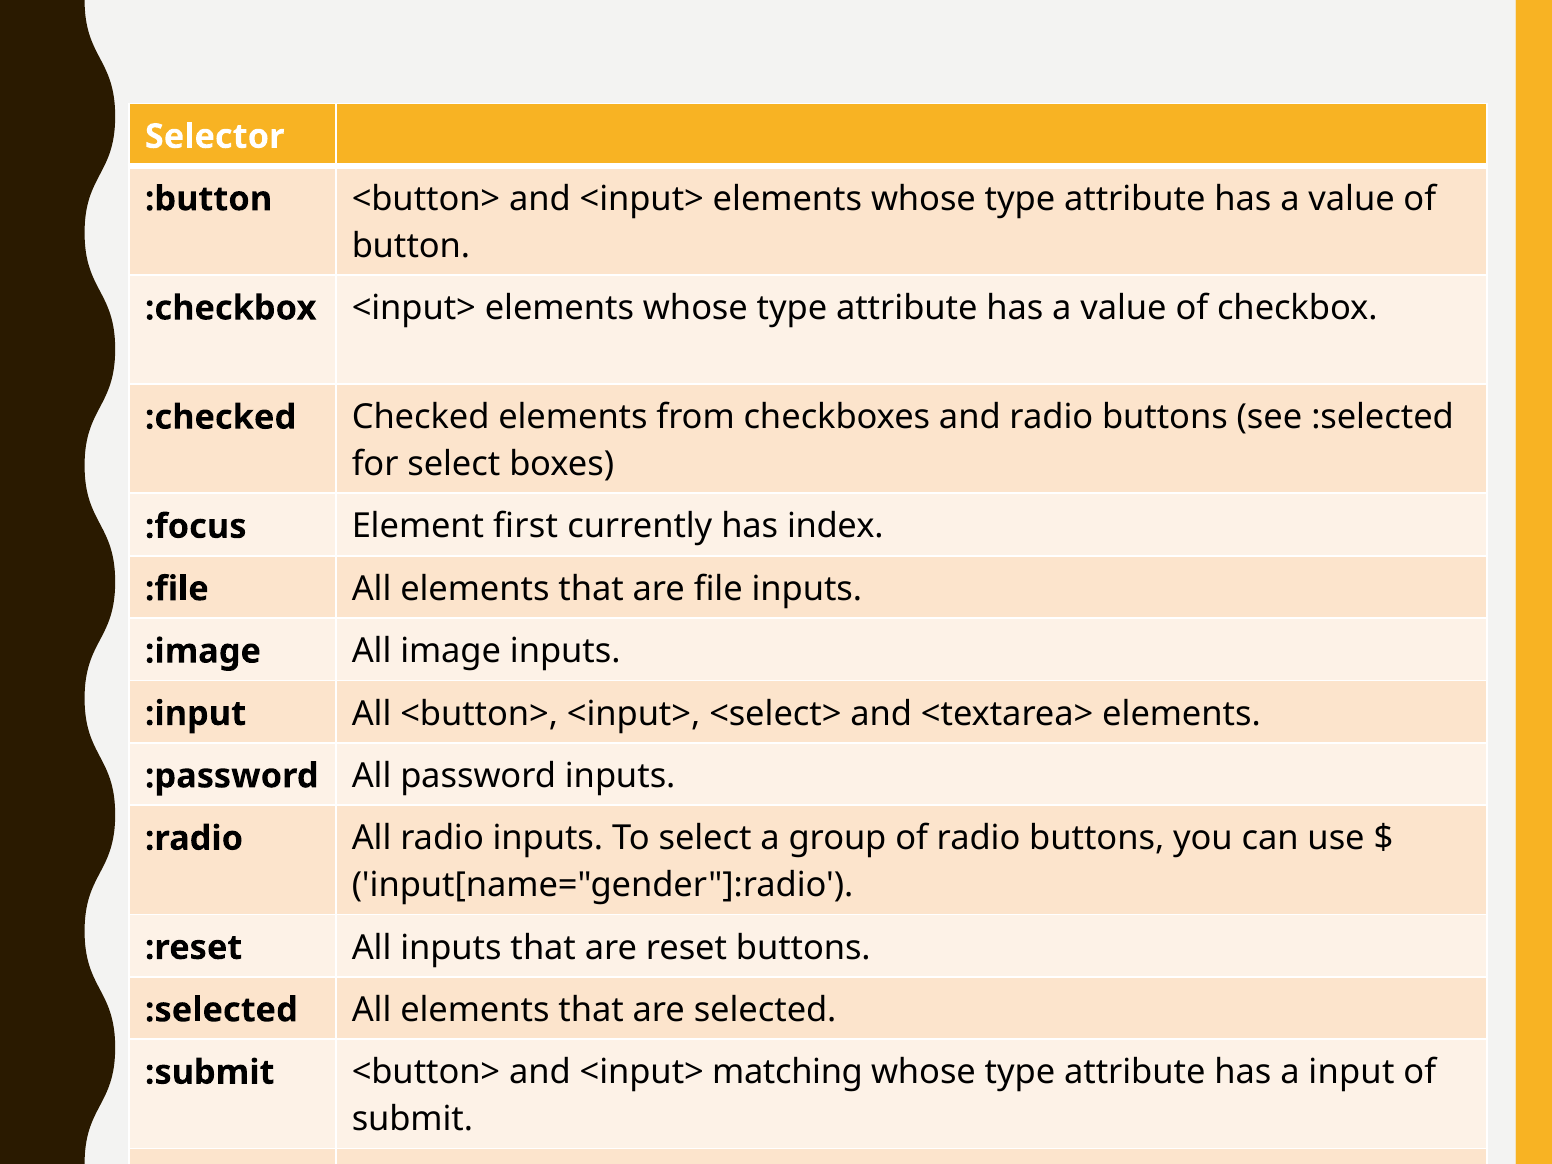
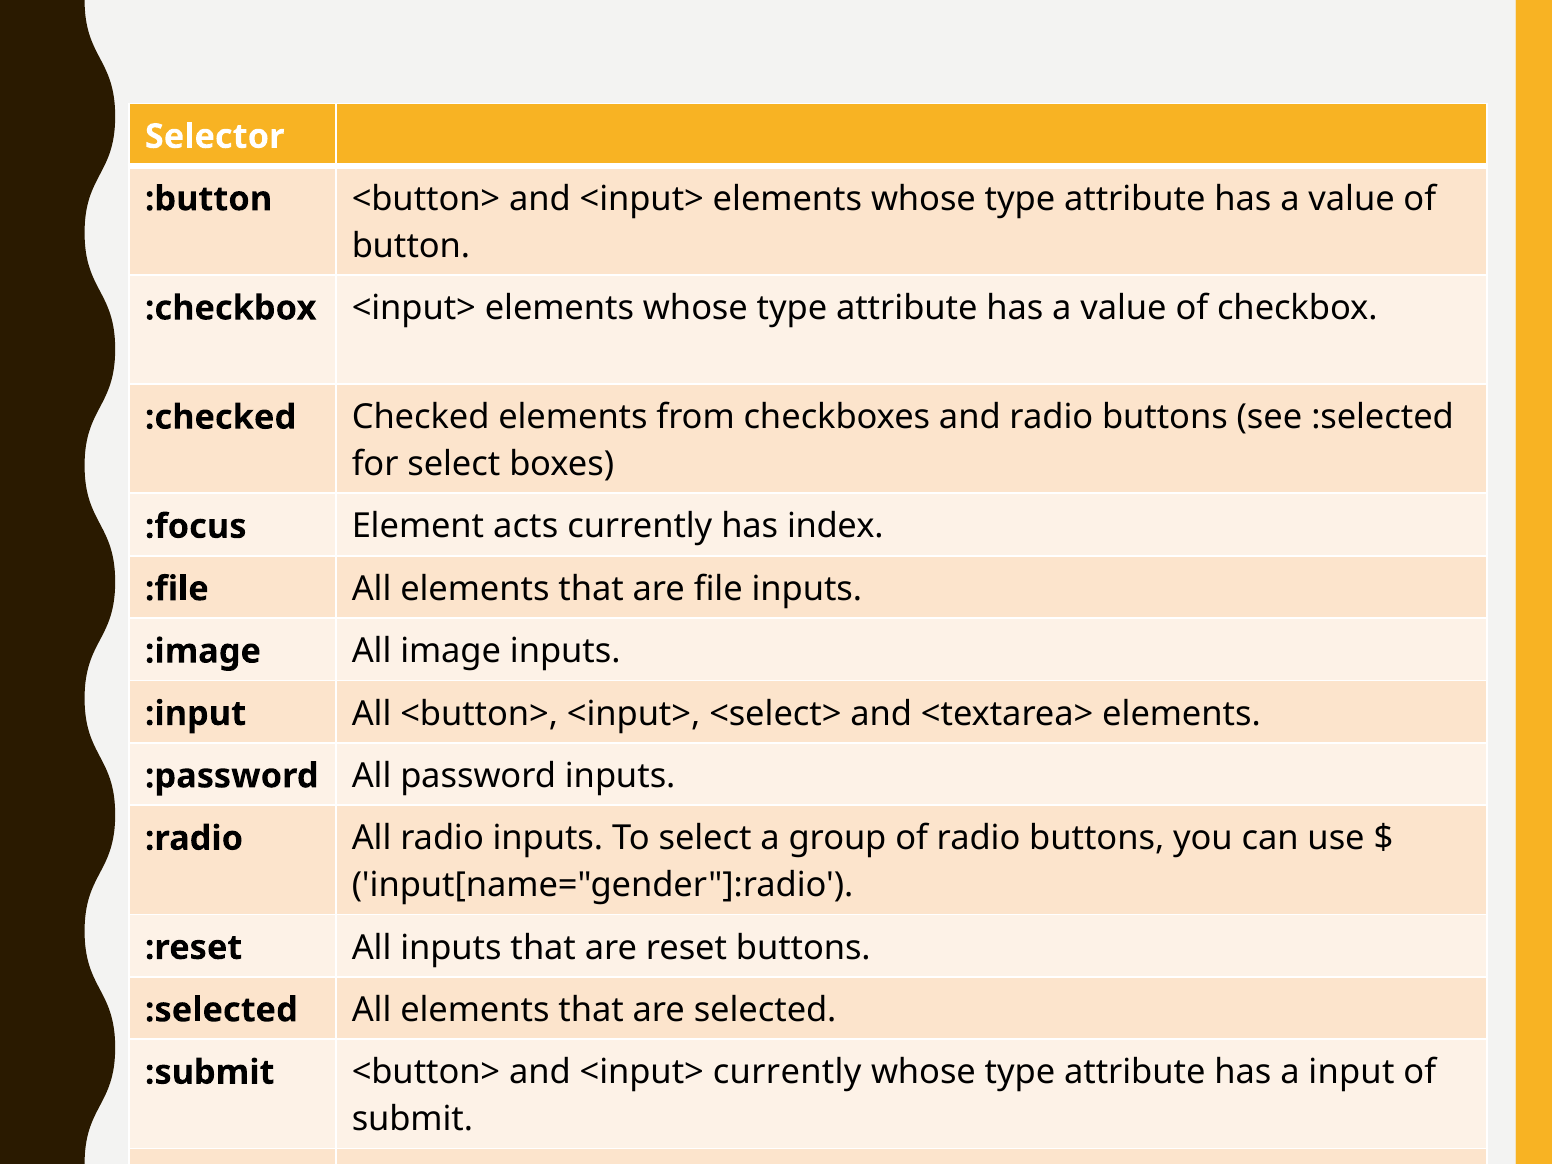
first: first -> acts
<input> matching: matching -> currently
